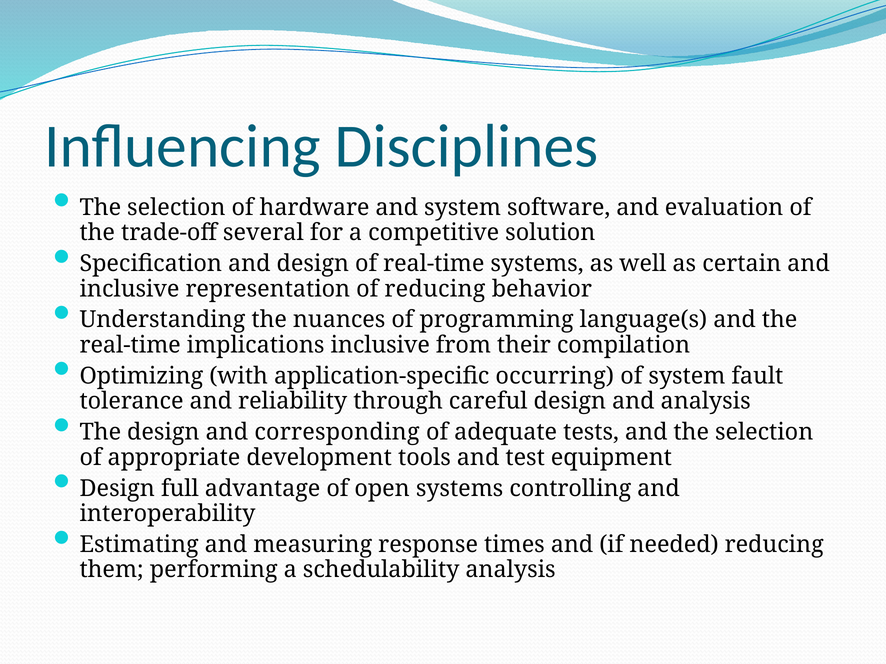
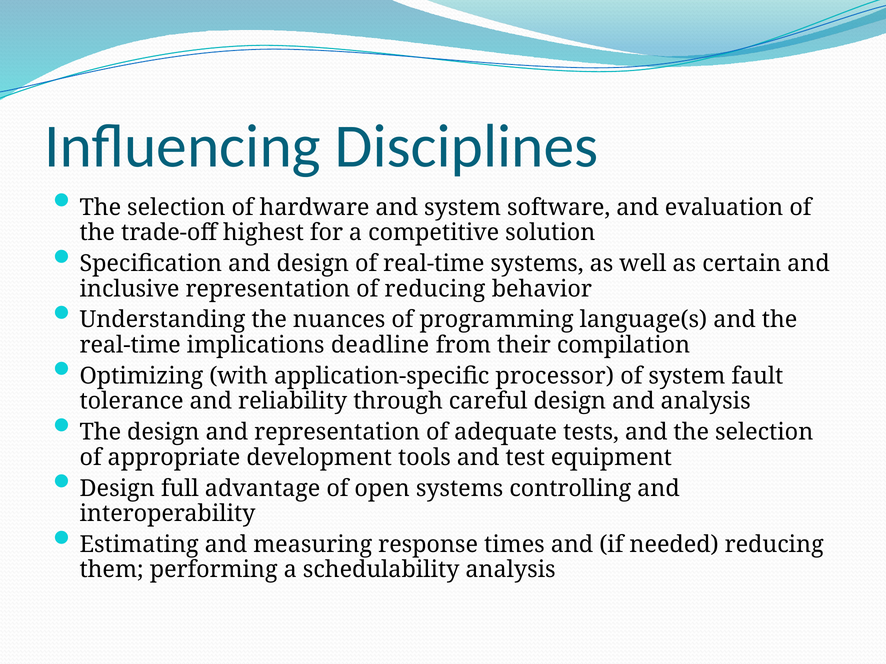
several: several -> highest
implications inclusive: inclusive -> deadline
occurring: occurring -> processor
and corresponding: corresponding -> representation
